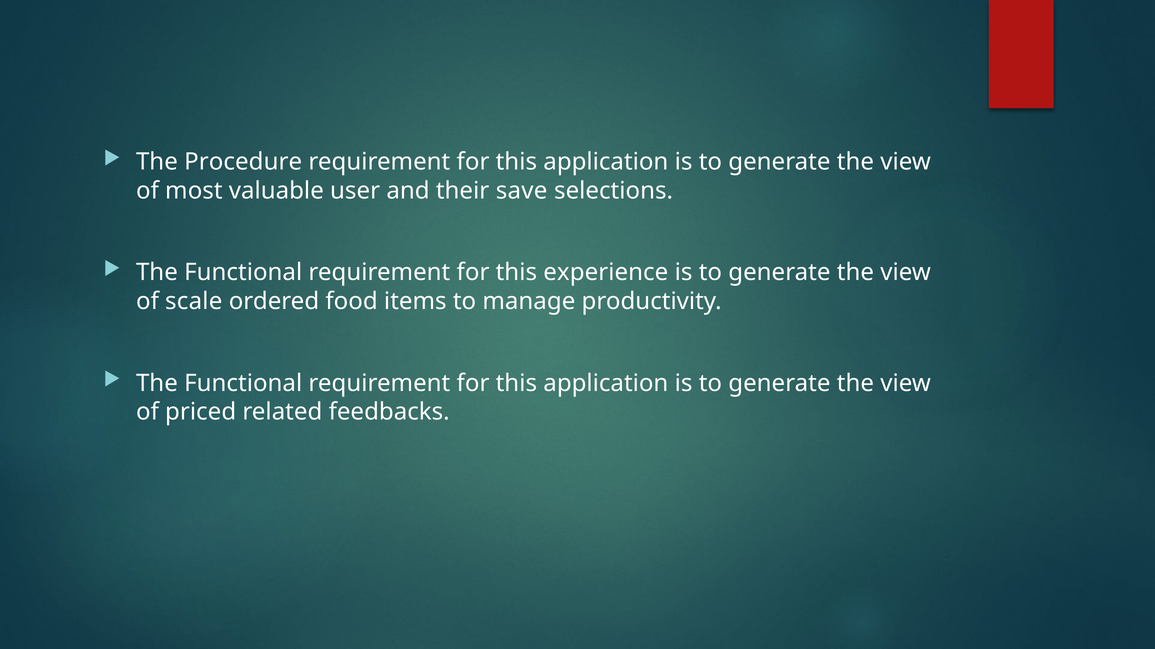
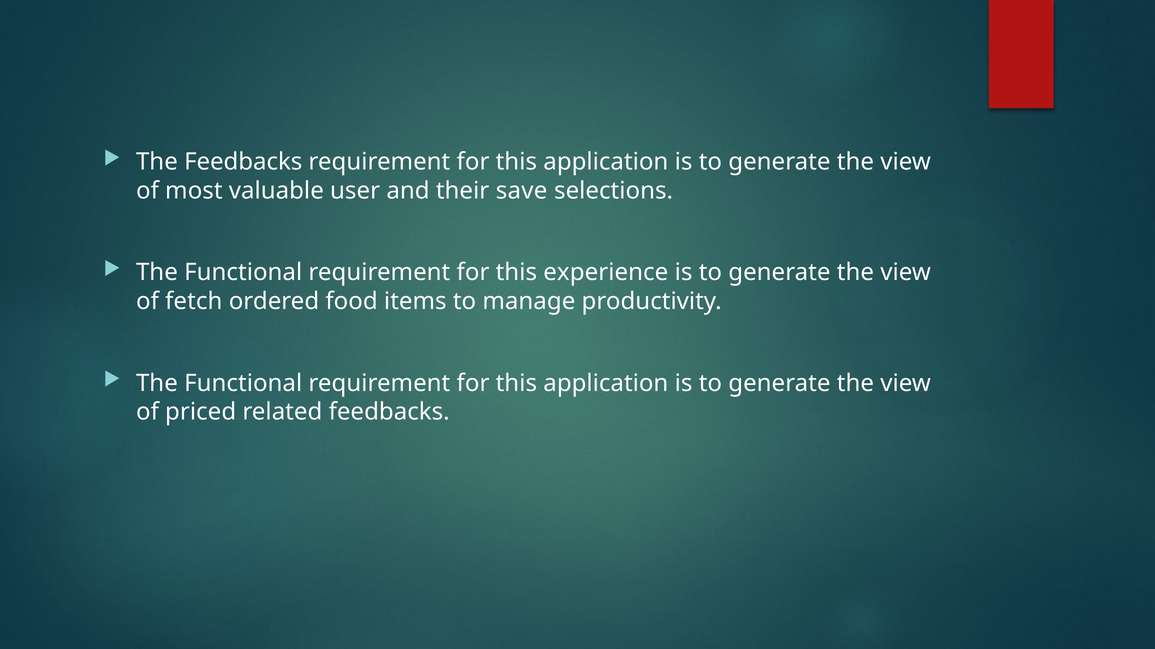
The Procedure: Procedure -> Feedbacks
scale: scale -> fetch
